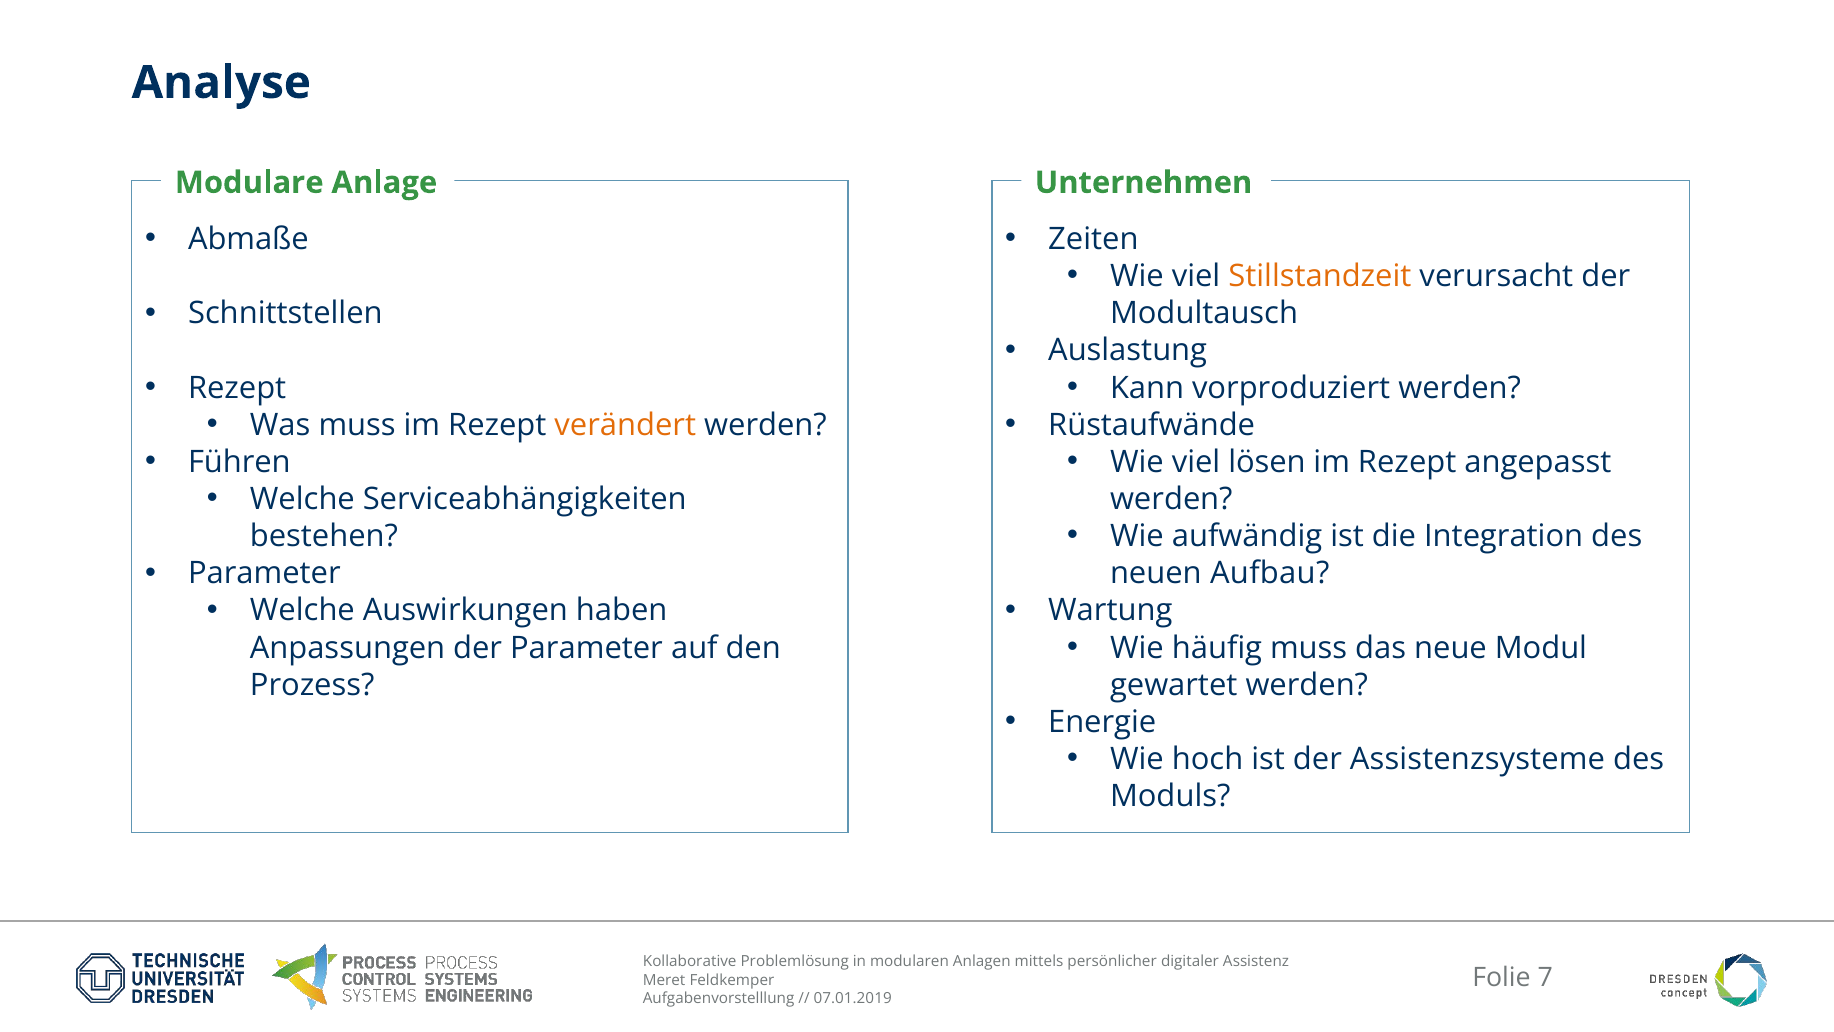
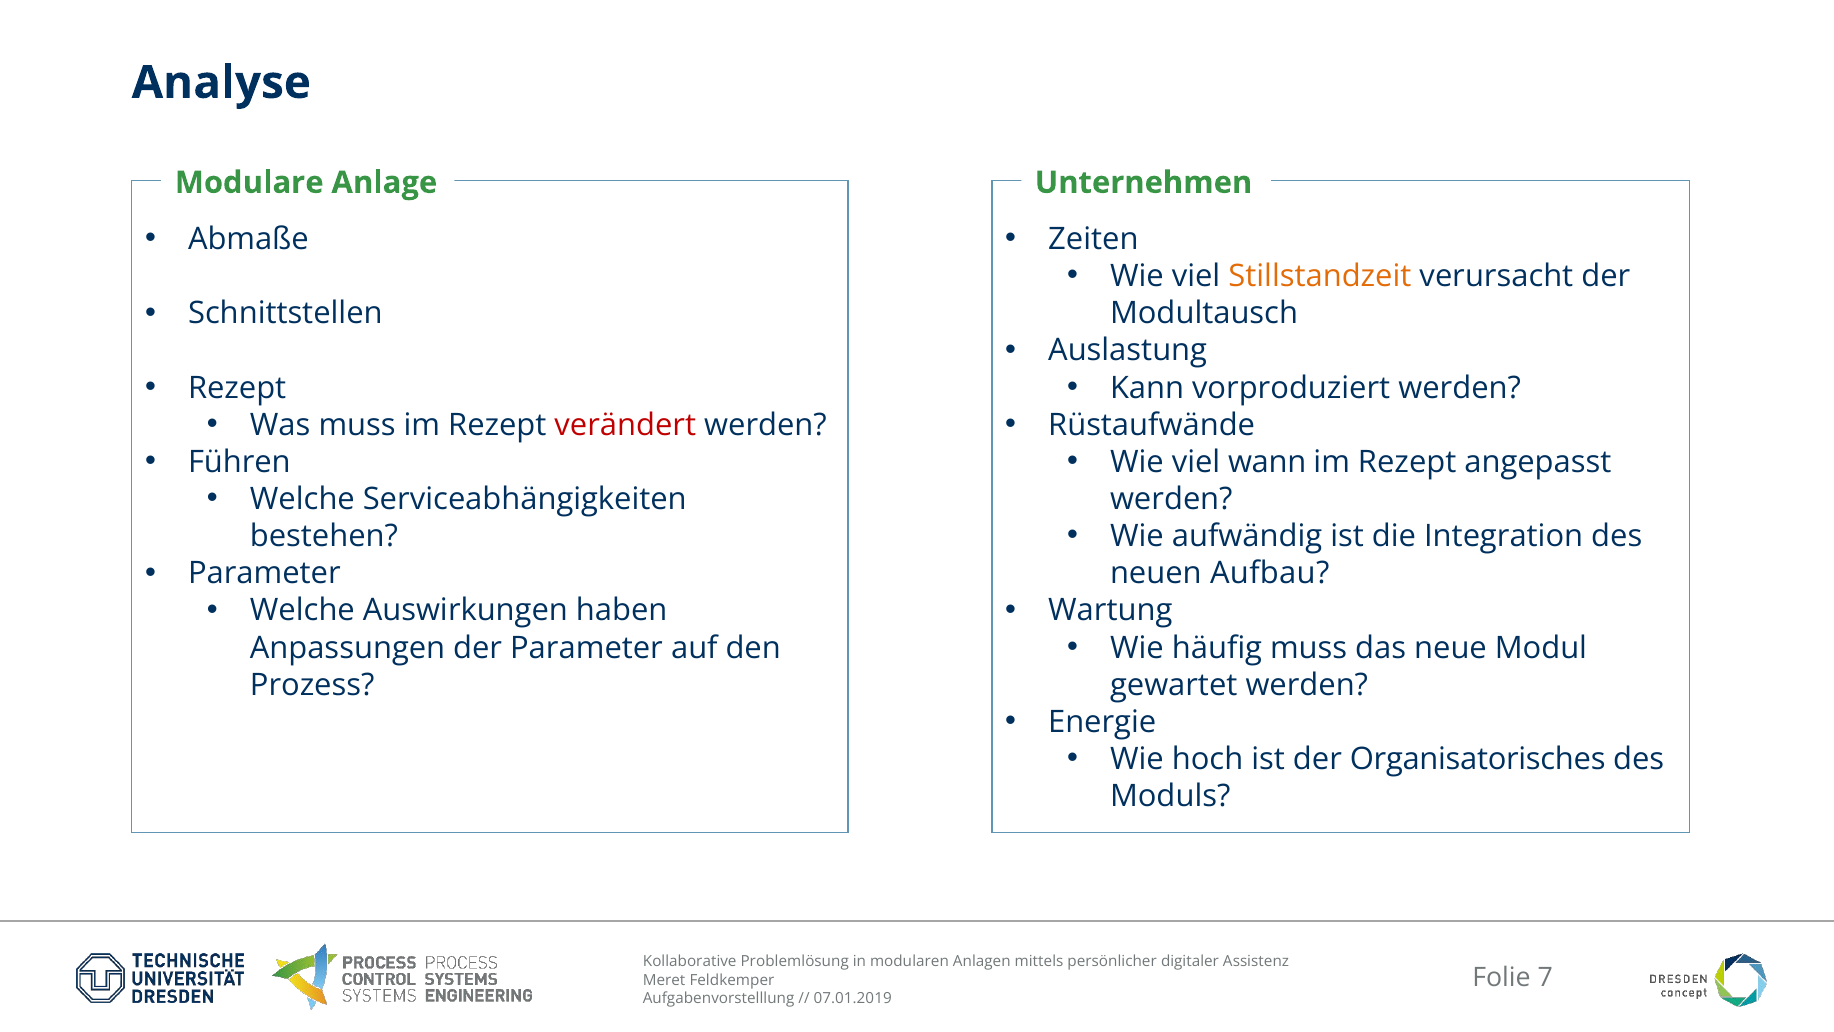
verändert colour: orange -> red
lösen: lösen -> wann
Assistenzsysteme: Assistenzsysteme -> Organisatorisches
